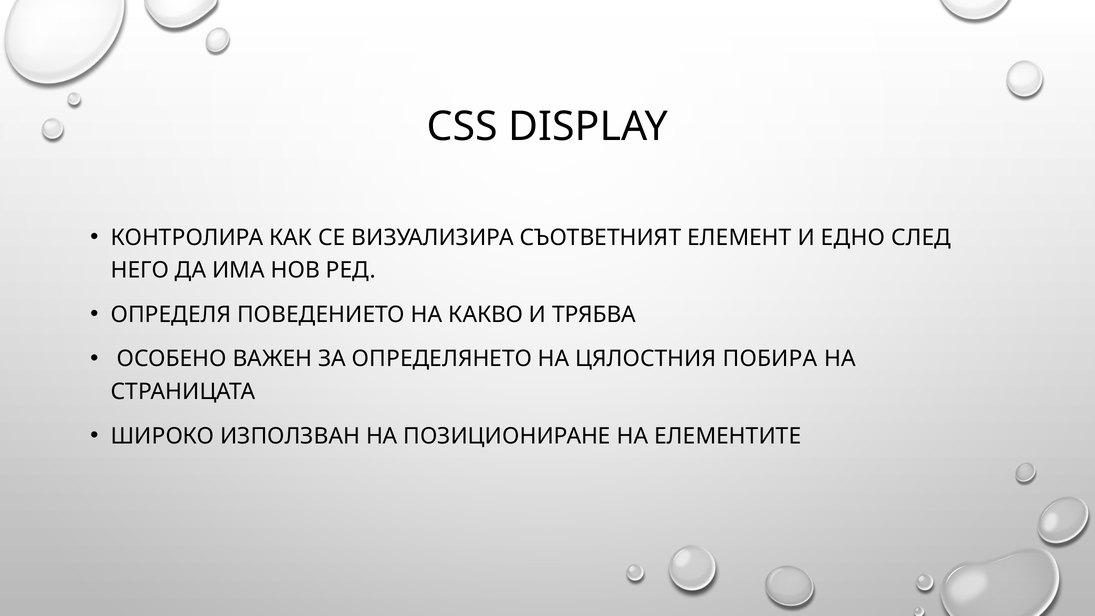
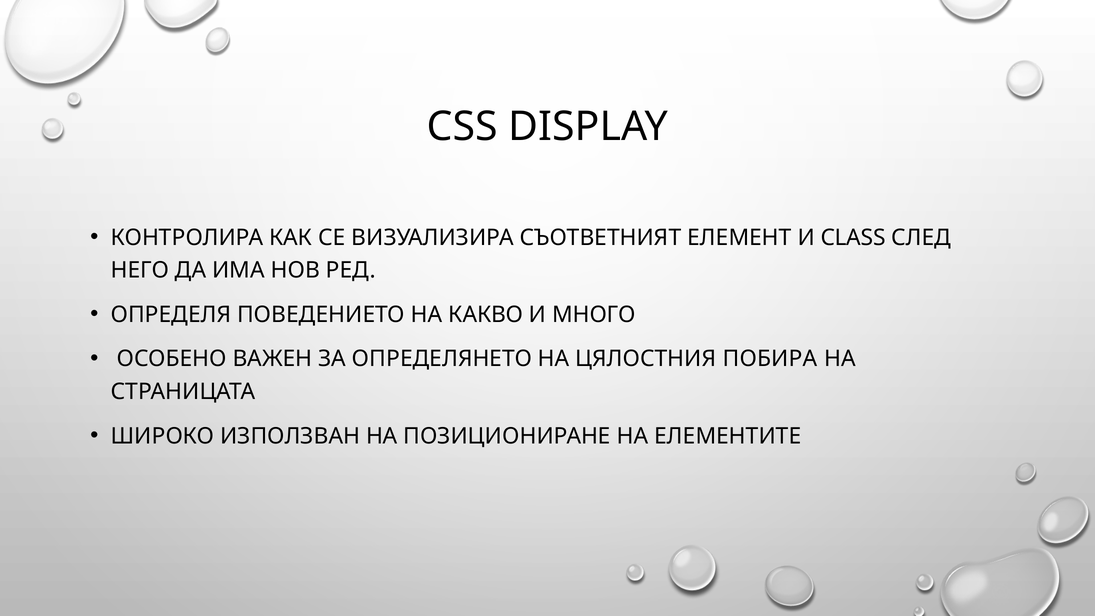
ЕДНО: ЕДНО -> CLASS
ТРЯБВА: ТРЯБВА -> МНОГО
